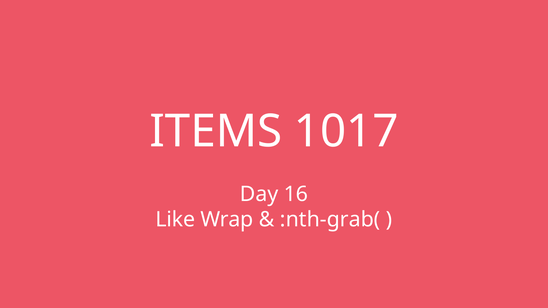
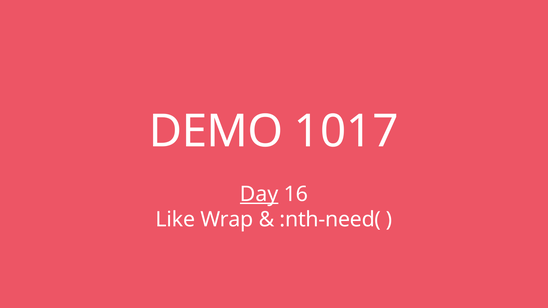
ITEMS: ITEMS -> DEMO
Day underline: none -> present
:nth-grab(: :nth-grab( -> :nth-need(
